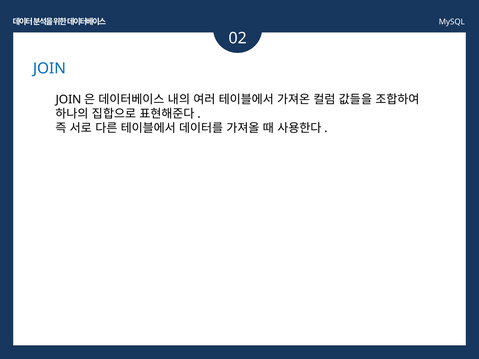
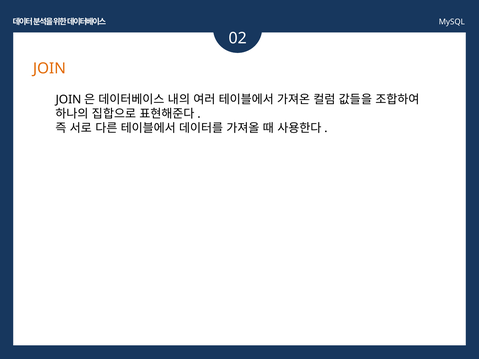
JOIN colour: blue -> orange
